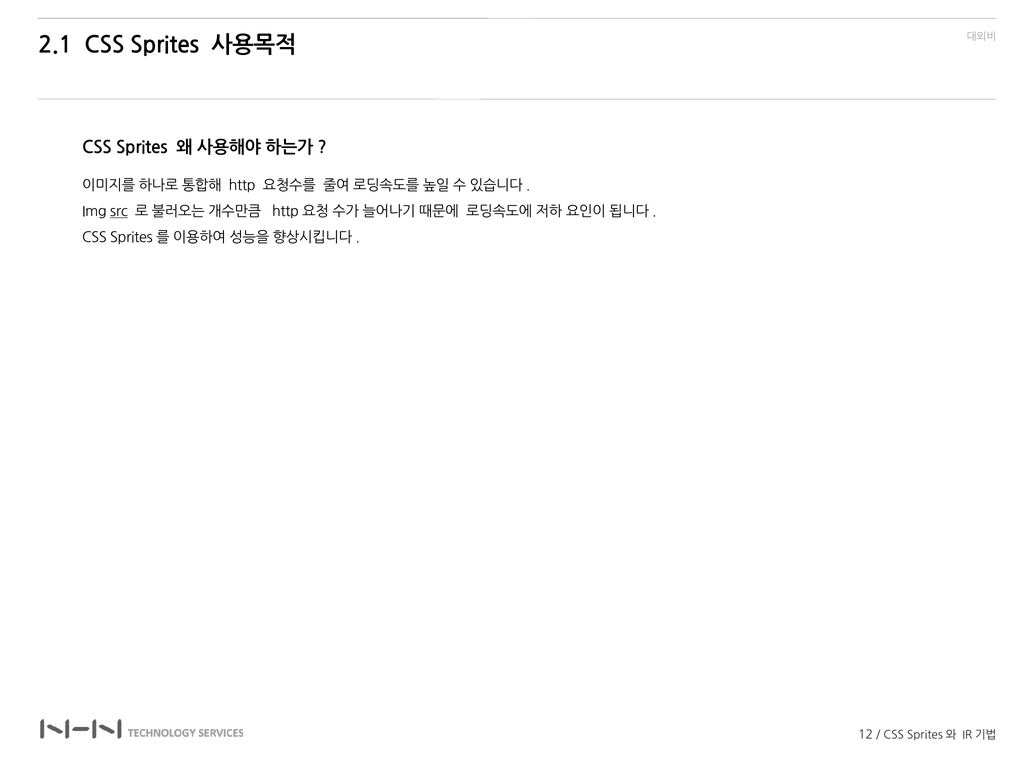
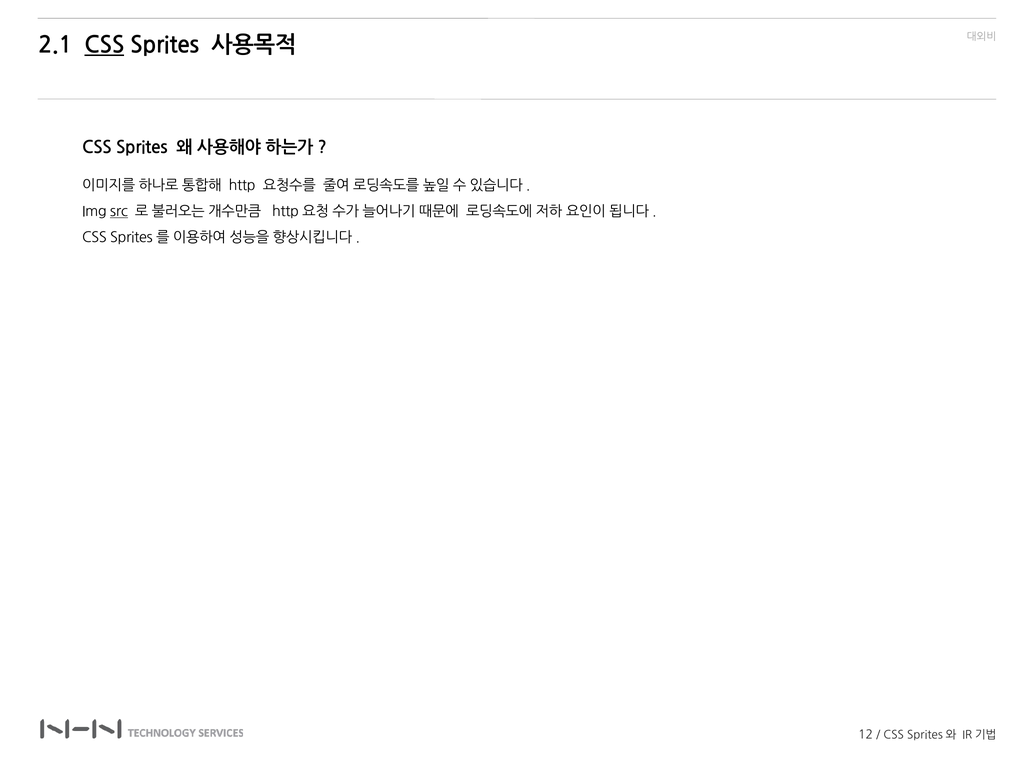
CSS at (104, 45) underline: none -> present
